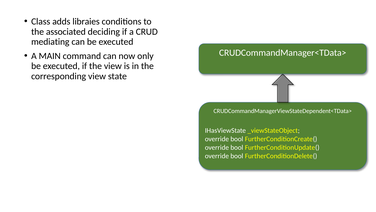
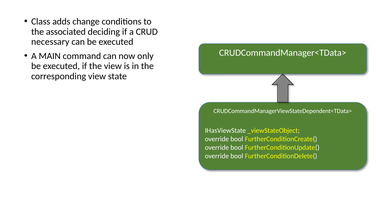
libraies: libraies -> change
mediating: mediating -> necessary
